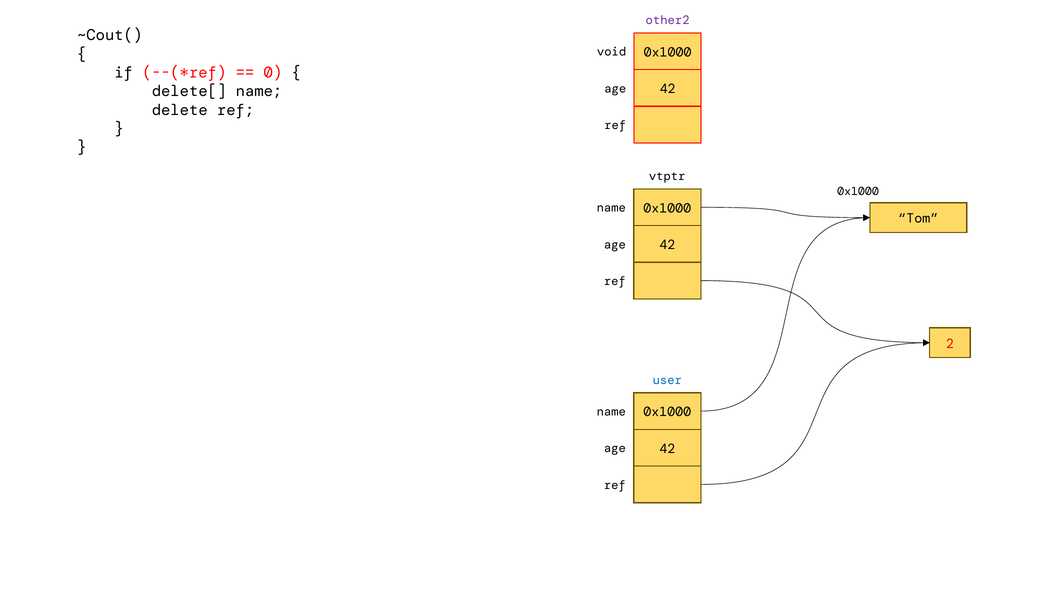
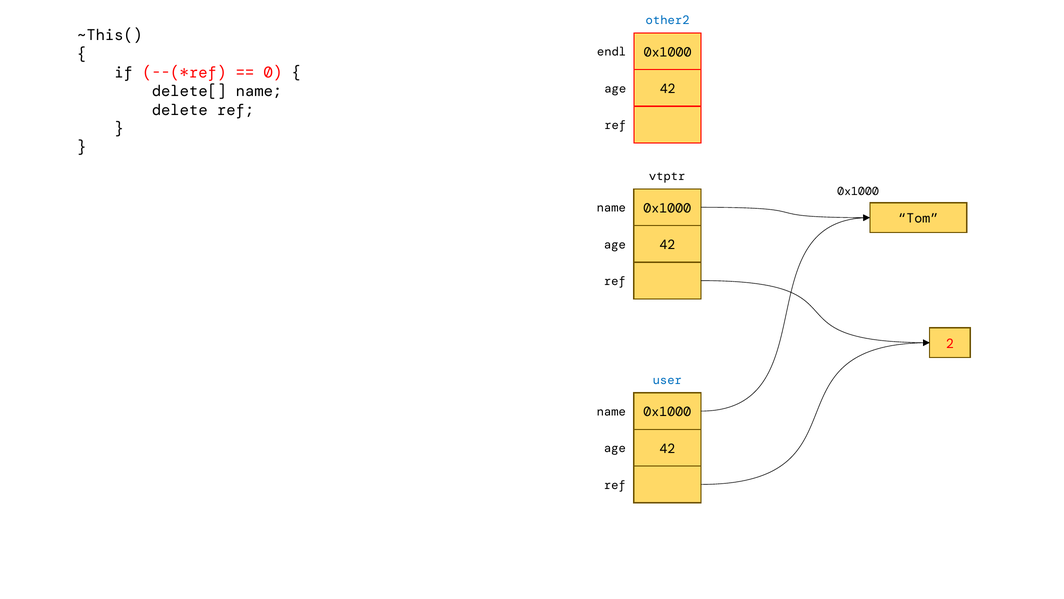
other2 colour: purple -> blue
~Cout(: ~Cout( -> ~This(
void: void -> endl
